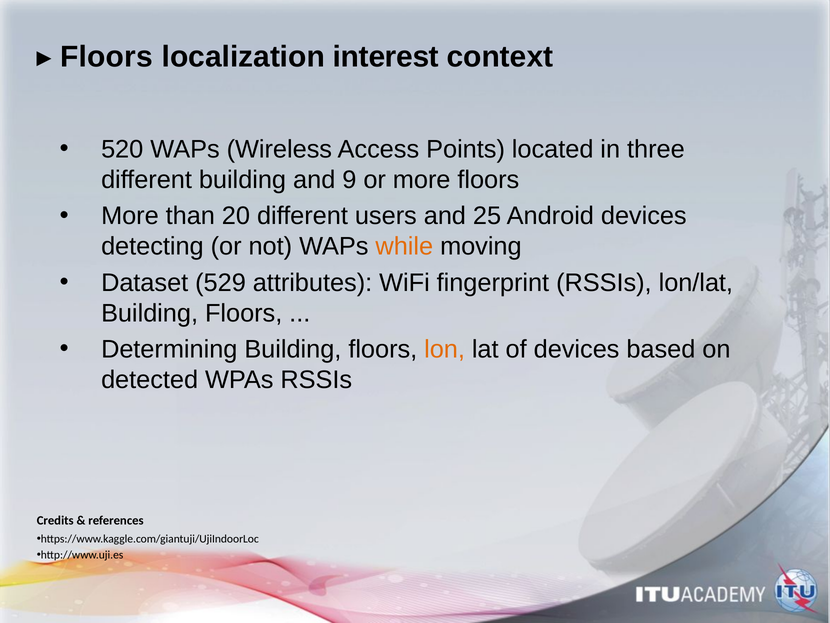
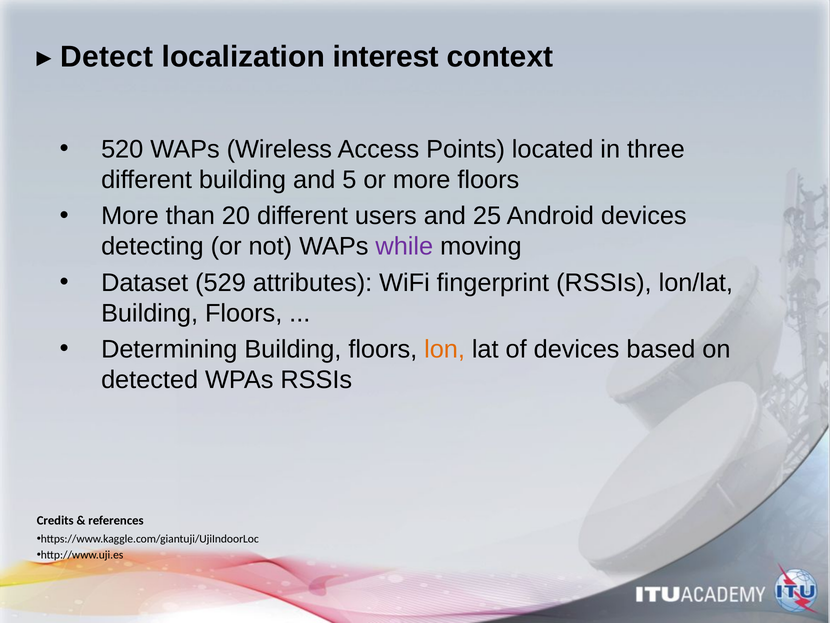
Floors at (107, 57): Floors -> Detect
9: 9 -> 5
while colour: orange -> purple
